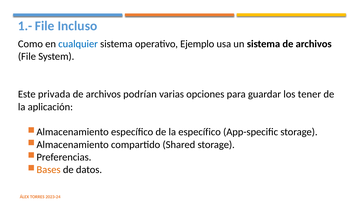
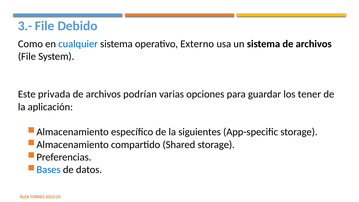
1.-: 1.- -> 3.-
Incluso: Incluso -> Debido
Ejemplo: Ejemplo -> Externo
la específico: específico -> siguientes
Bases colour: orange -> blue
